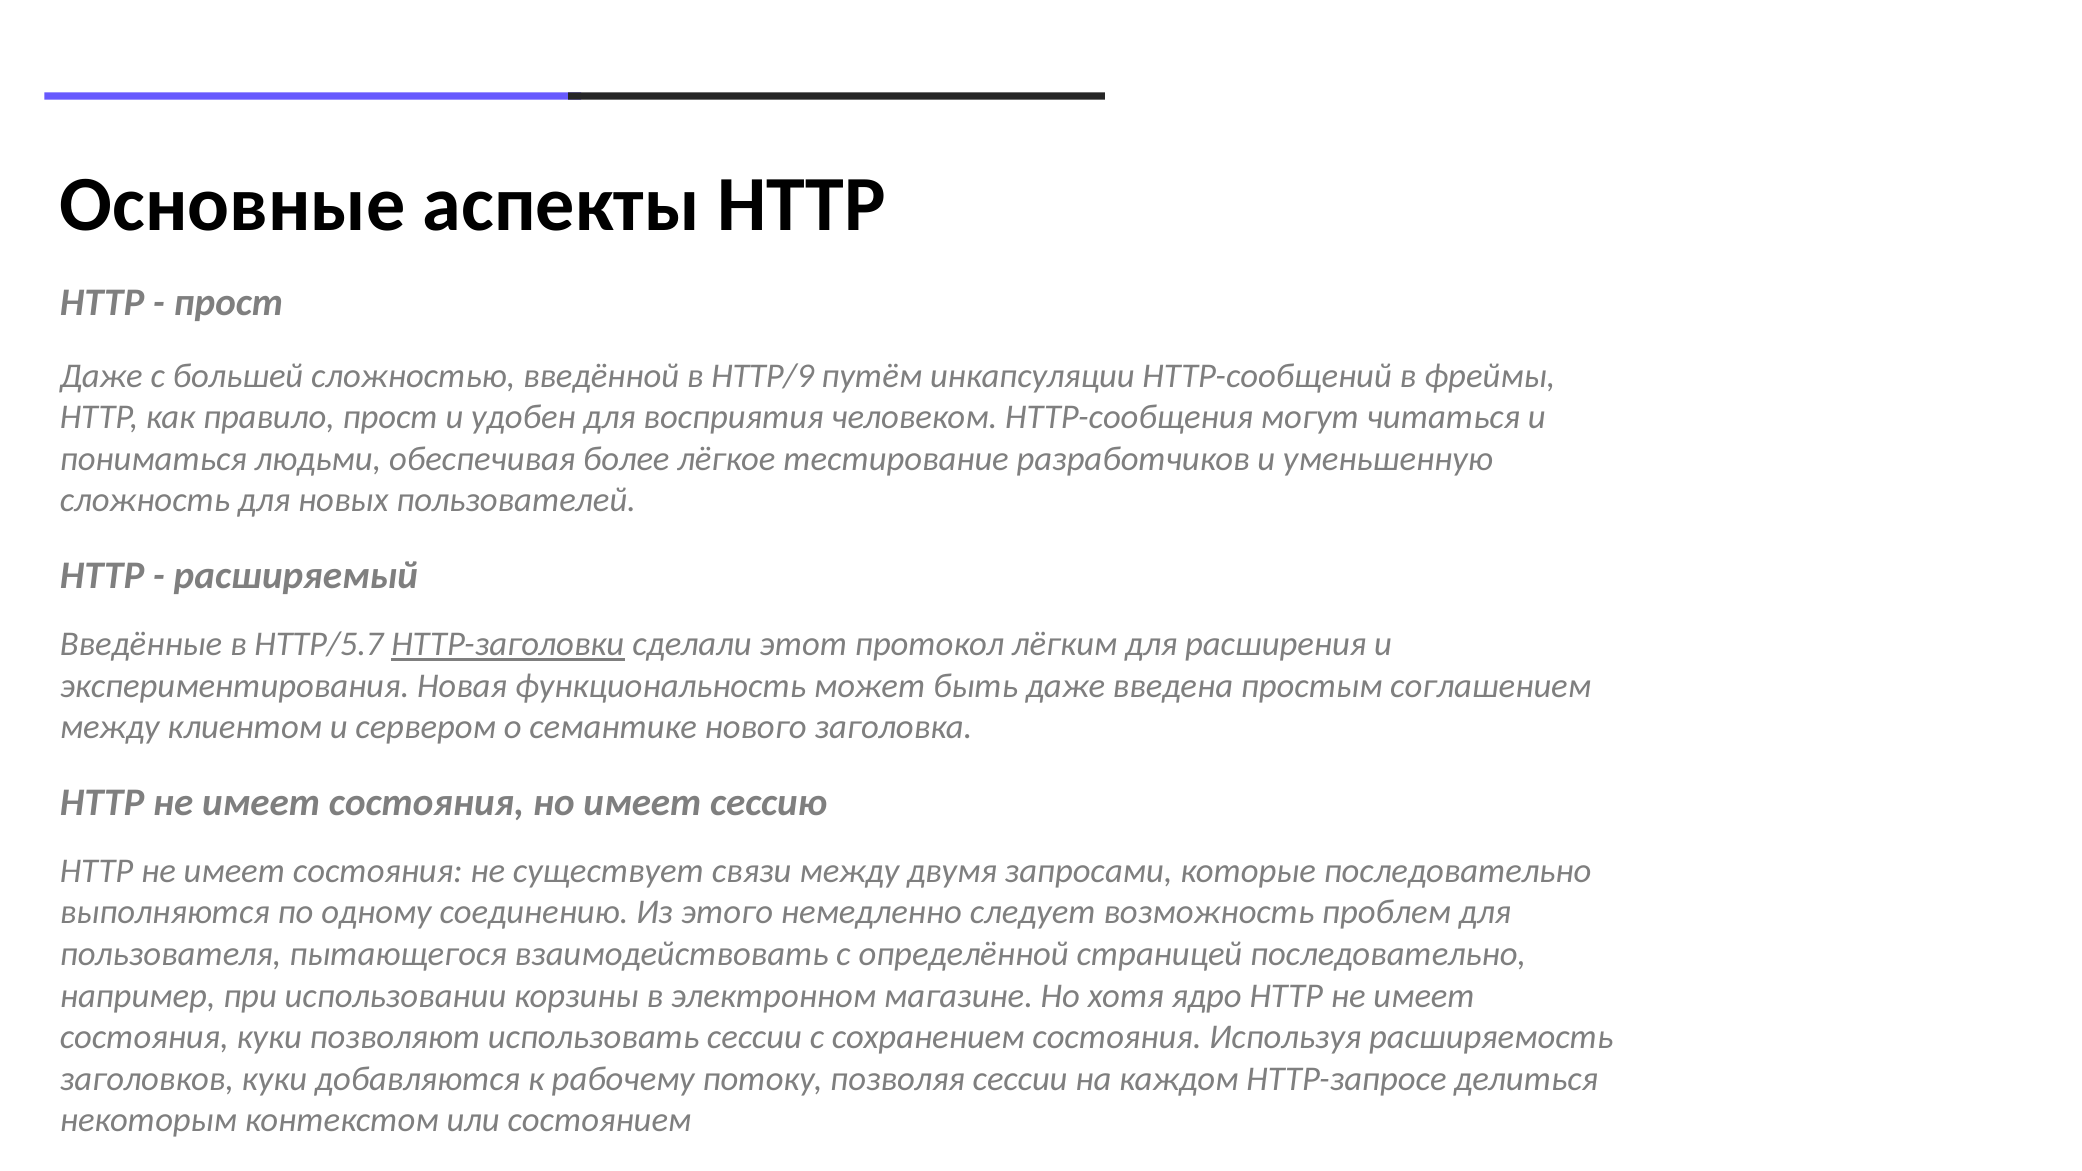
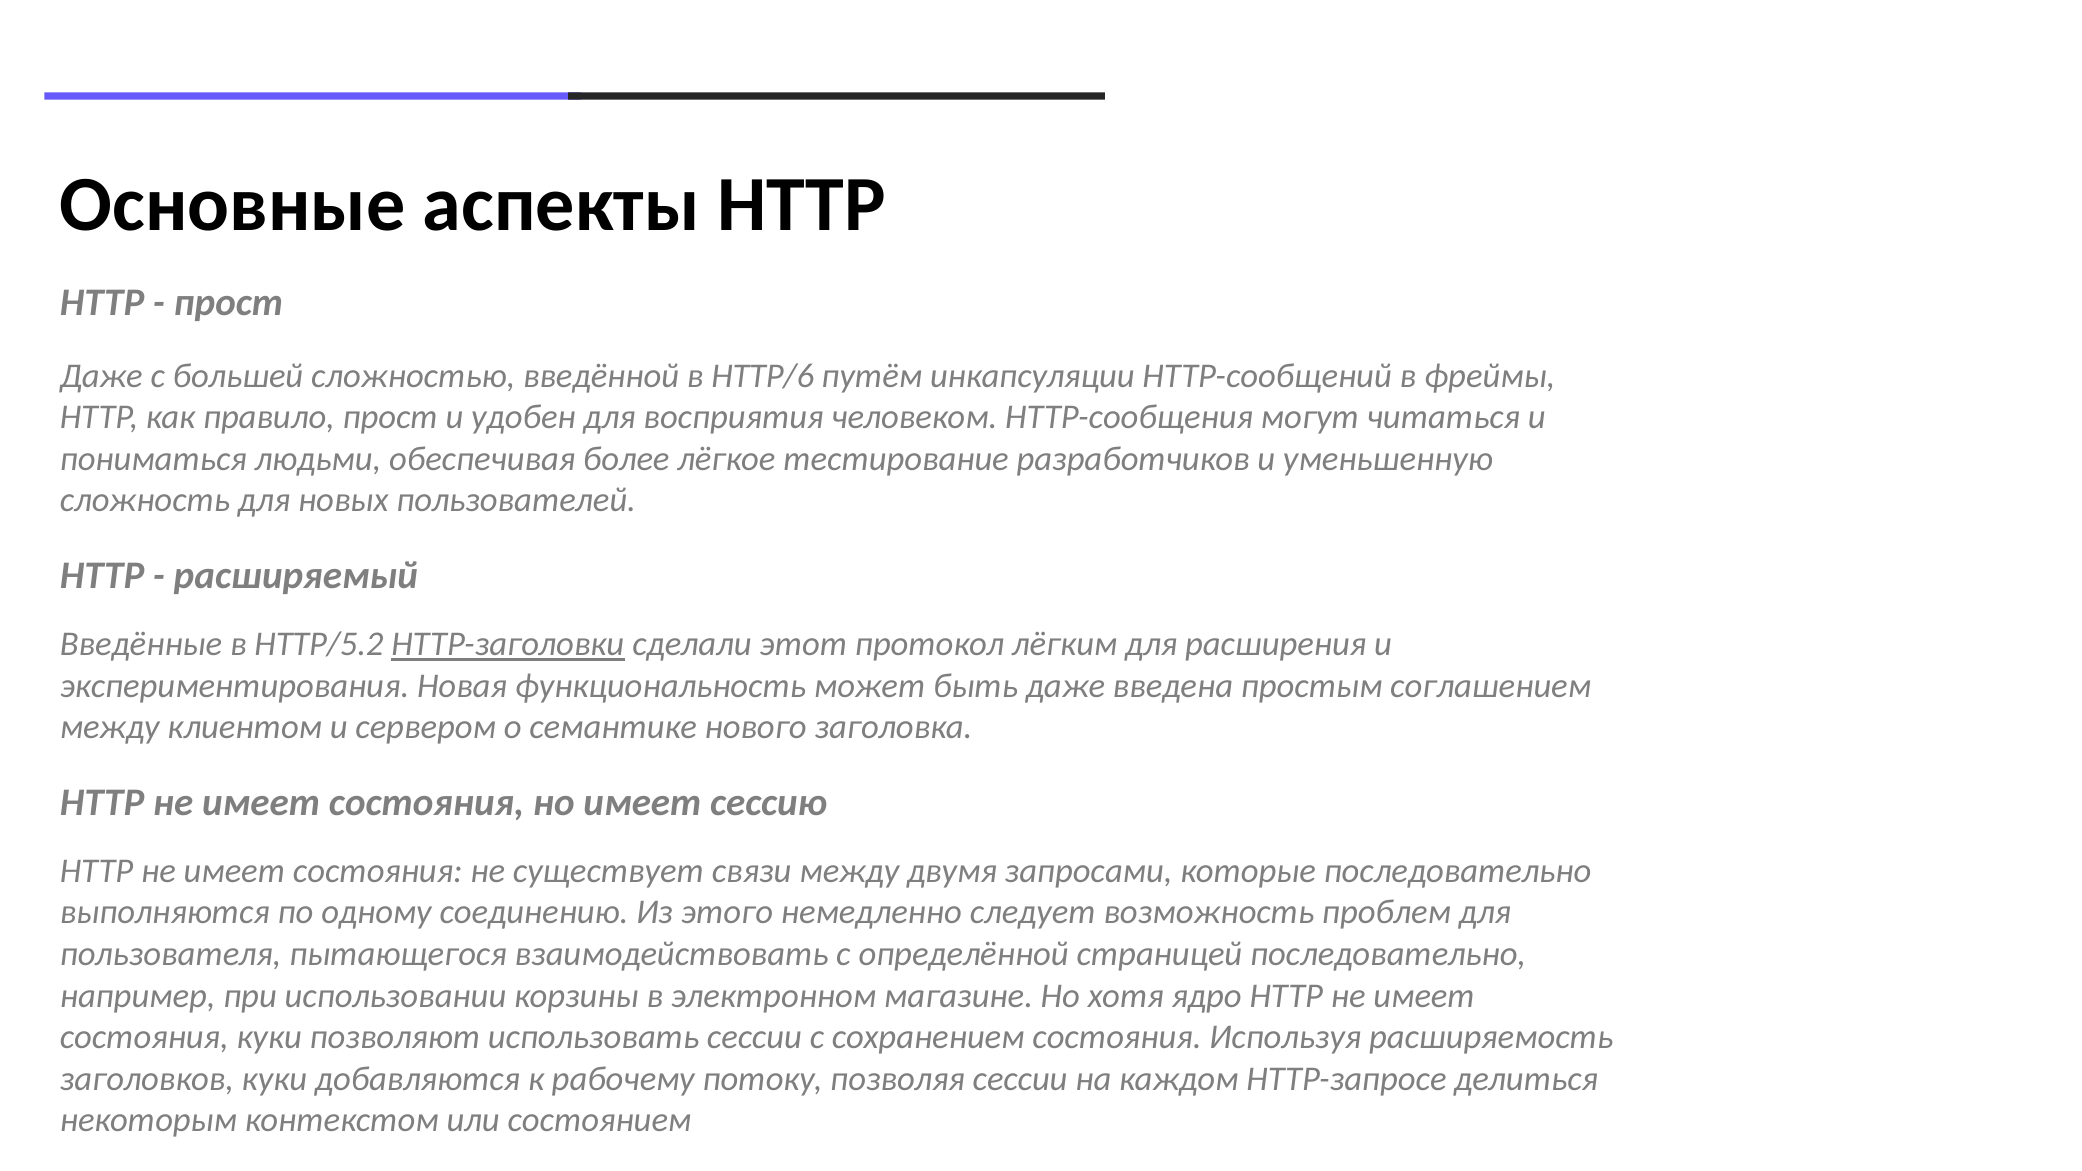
HTTP/9: HTTP/9 -> HTTP/6
HTTP/5.7: HTTP/5.7 -> HTTP/5.2
